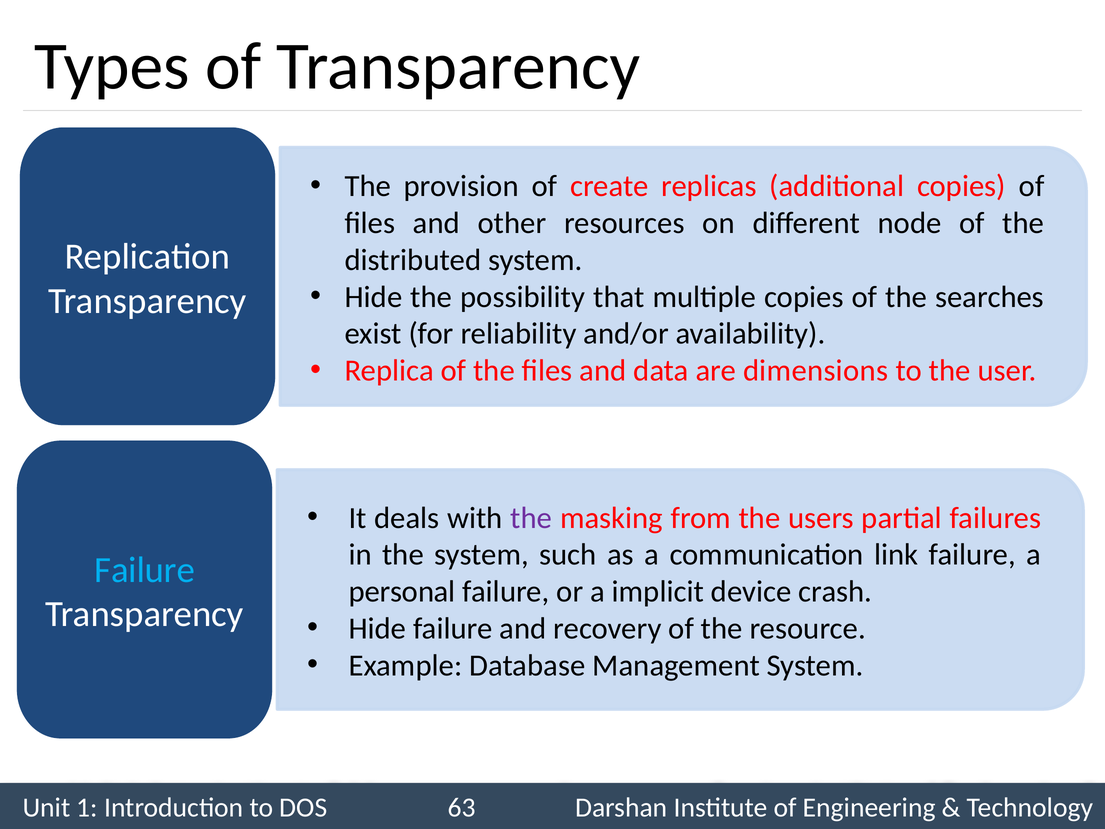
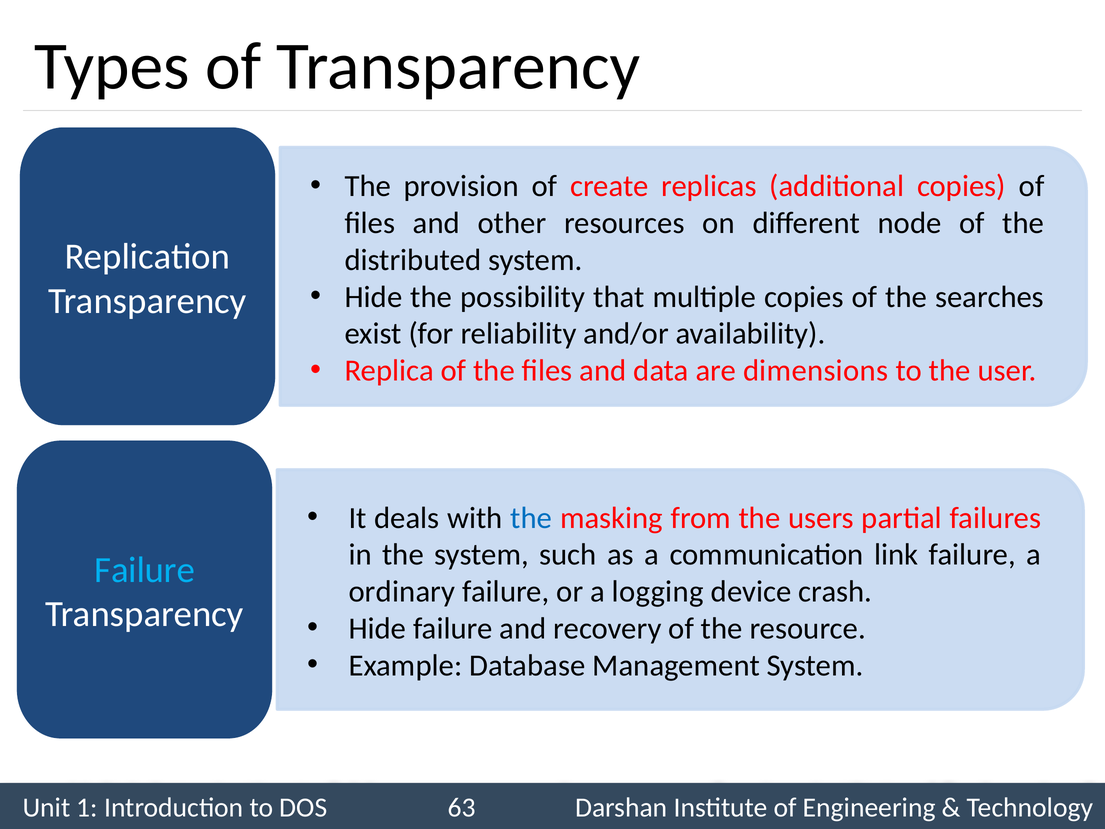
the at (531, 518) colour: purple -> blue
personal: personal -> ordinary
implicit: implicit -> logging
